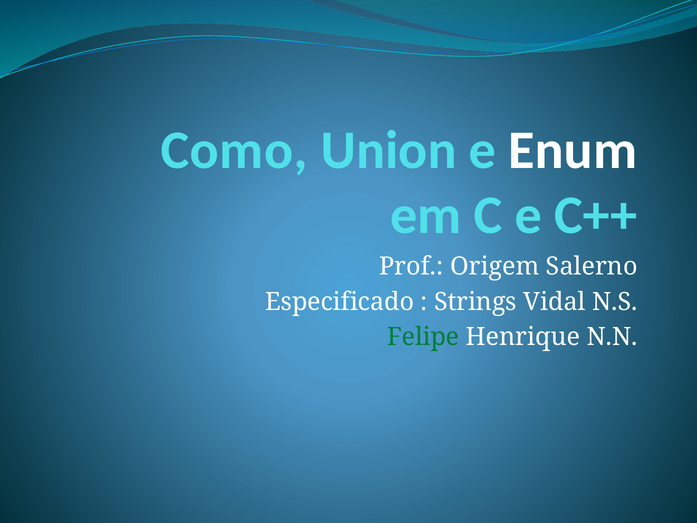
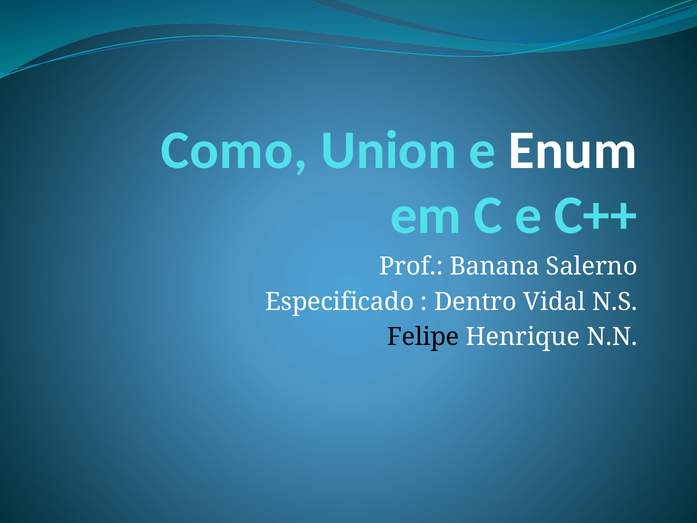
Origem: Origem -> Banana
Strings: Strings -> Dentro
Felipe colour: green -> black
